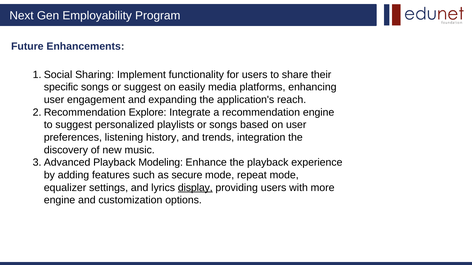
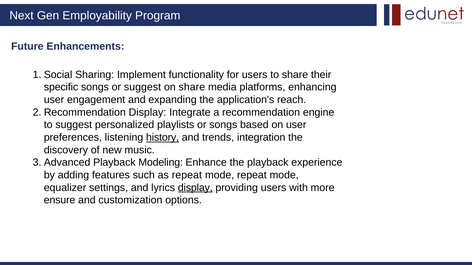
on easily: easily -> share
Explore at (148, 112): Explore -> Display
history underline: none -> present
as secure: secure -> repeat
engine at (60, 201): engine -> ensure
